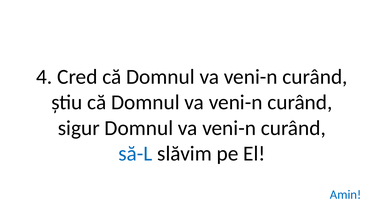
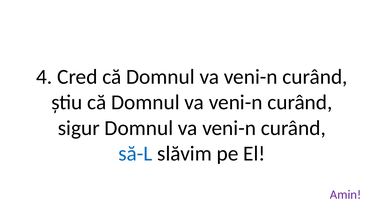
Amin colour: blue -> purple
